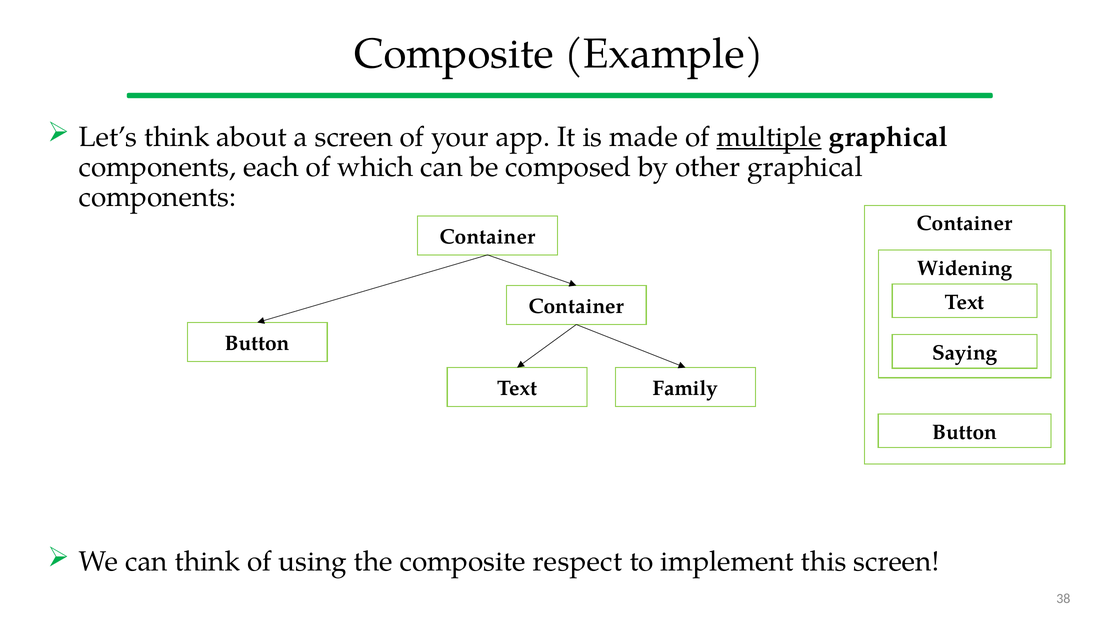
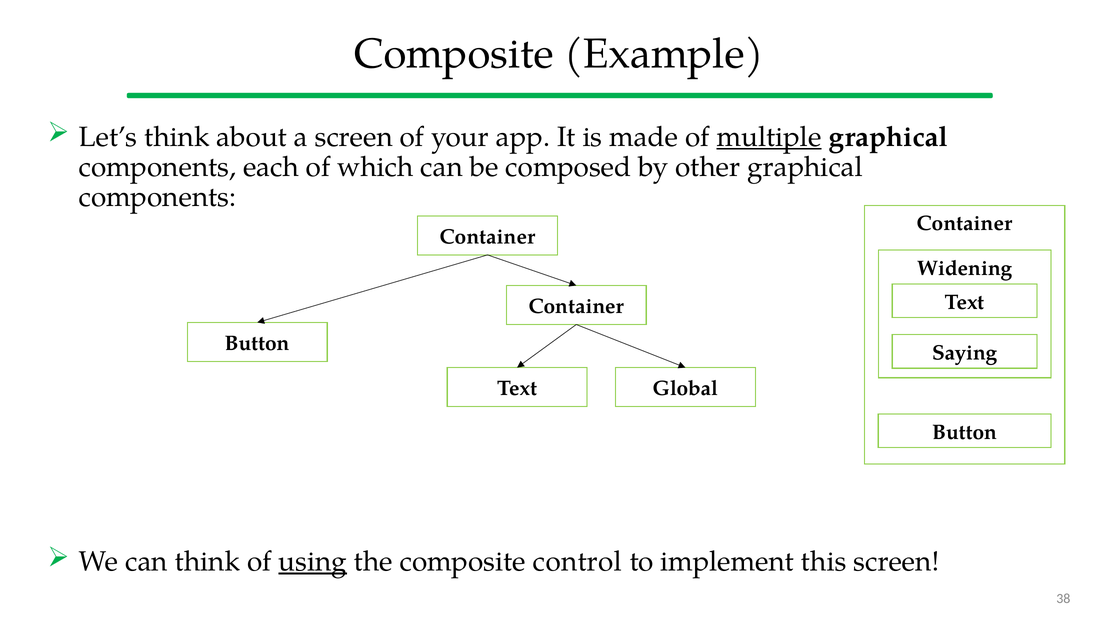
Family: Family -> Global
using underline: none -> present
respect: respect -> control
